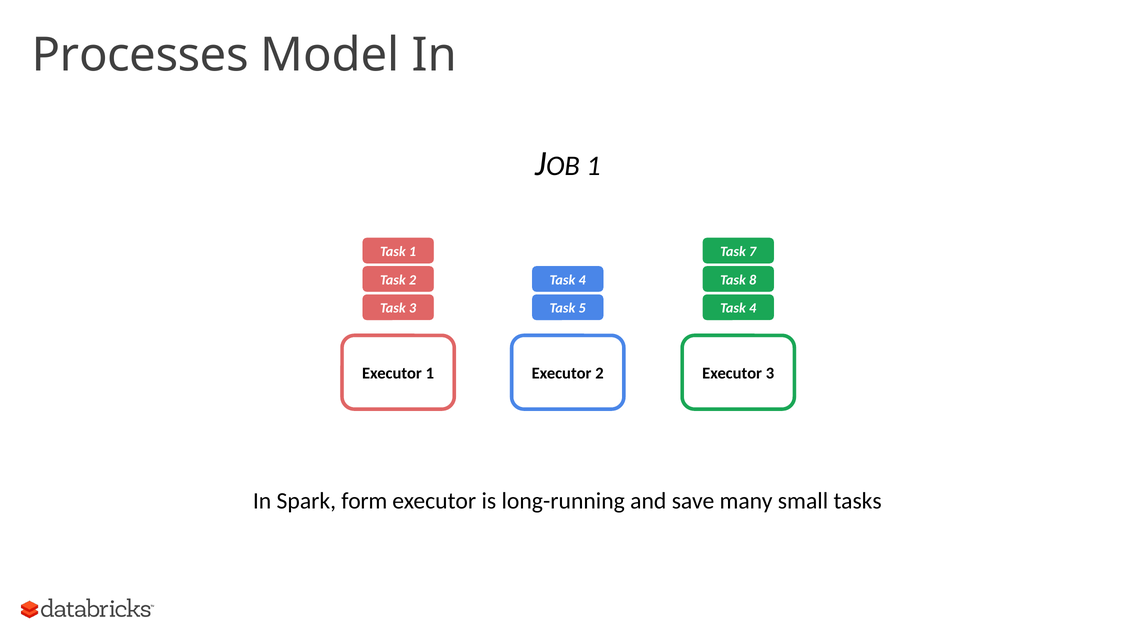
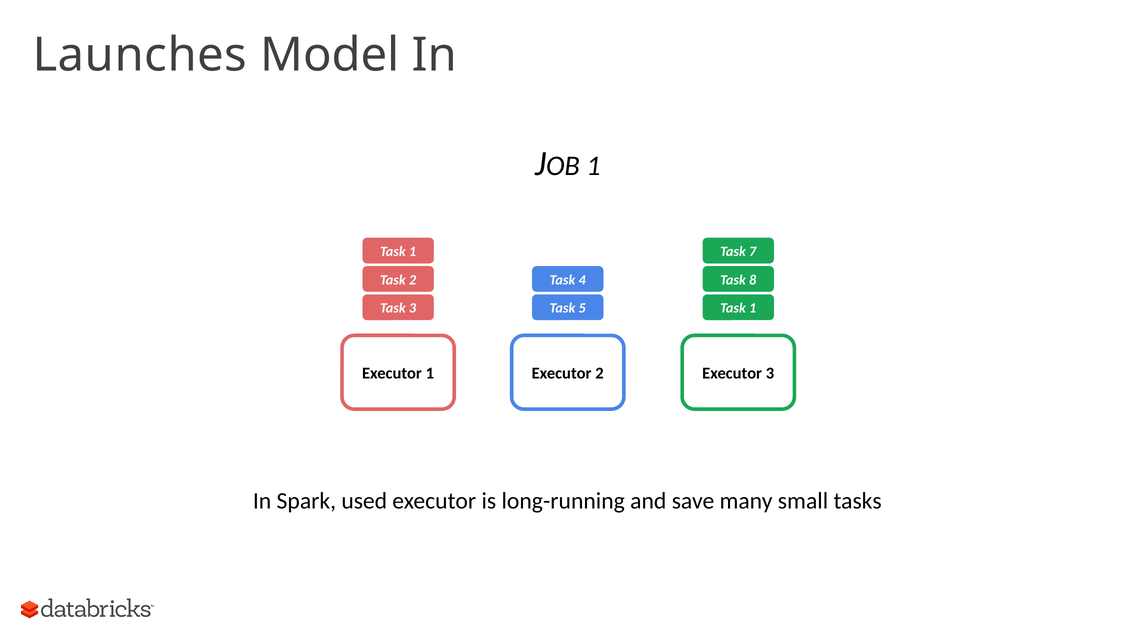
Processes: Processes -> Launches
4 at (753, 308): 4 -> 1
form: form -> used
